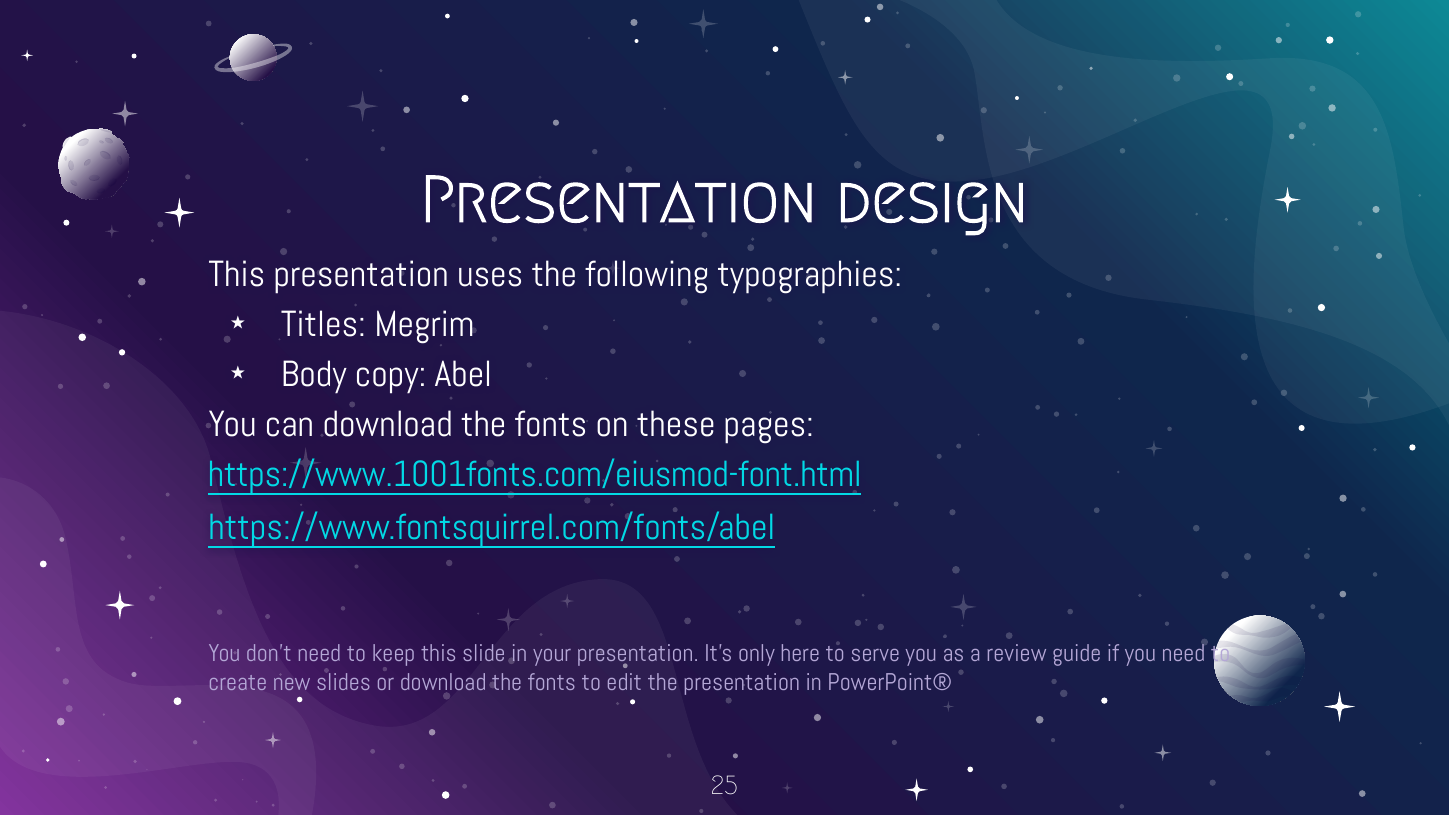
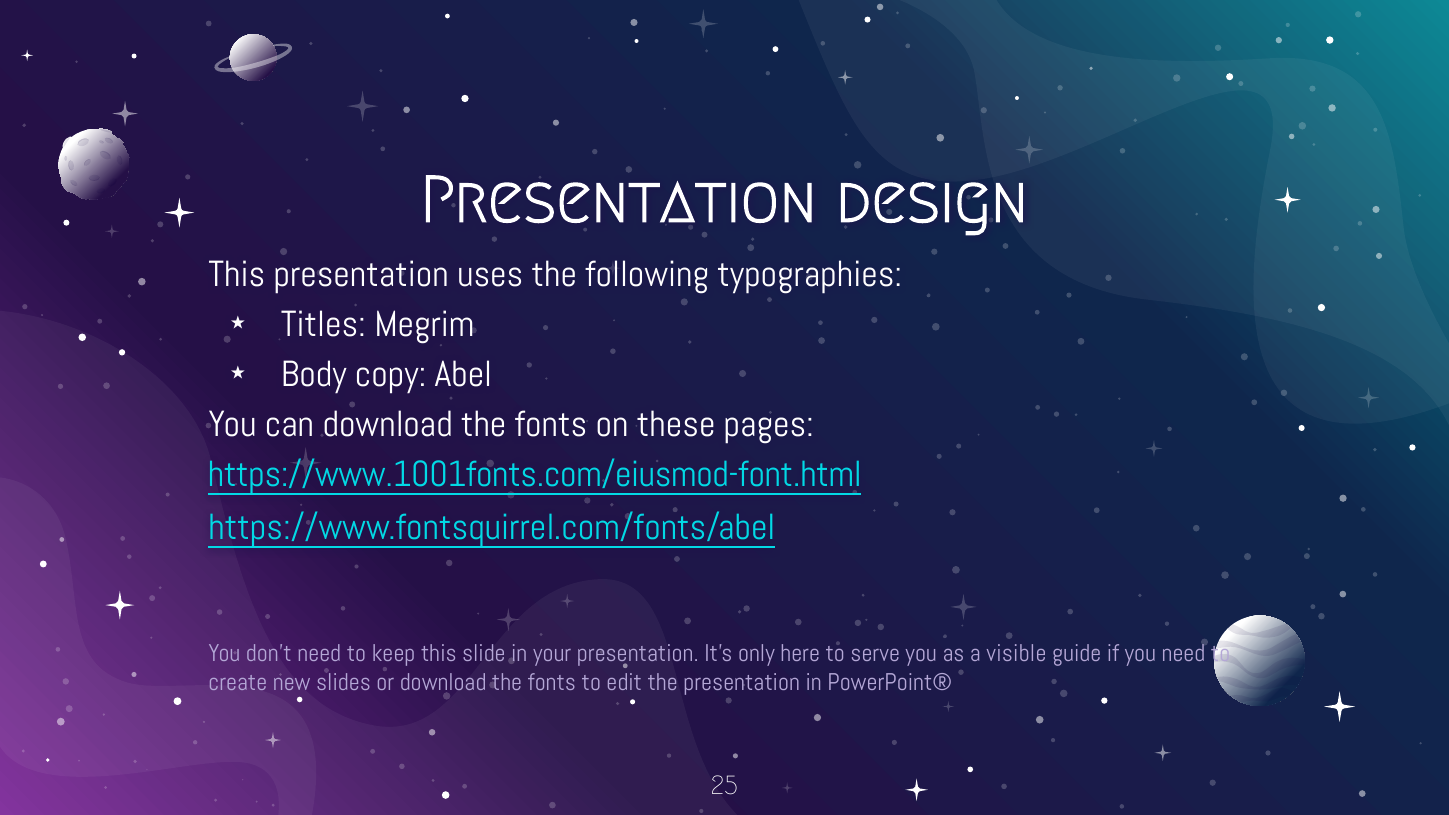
review: review -> visible
